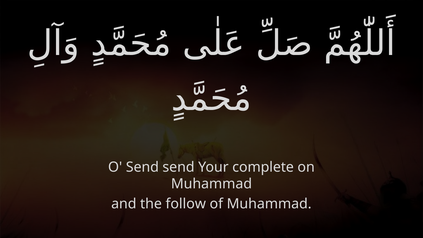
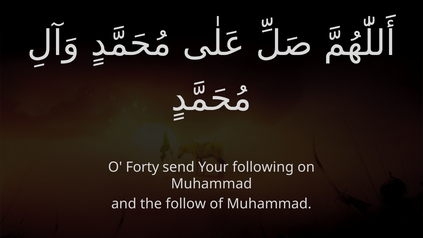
O Send: Send -> Forty
complete: complete -> following
